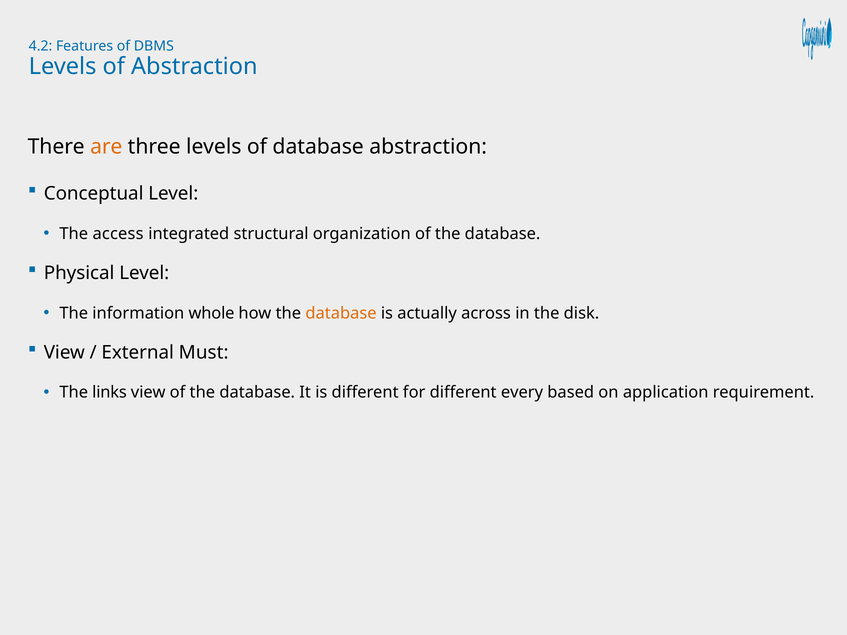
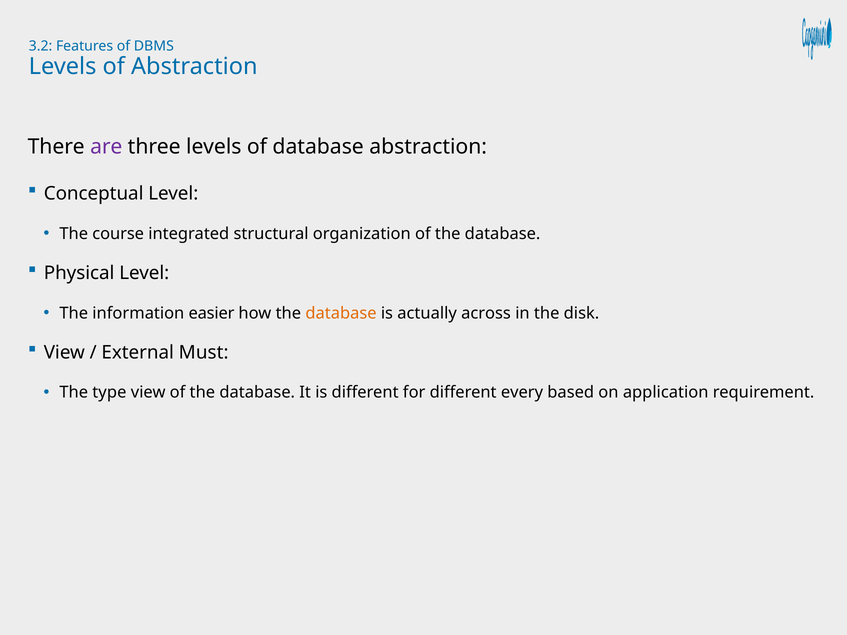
4.2: 4.2 -> 3.2
are colour: orange -> purple
access: access -> course
whole: whole -> easier
links: links -> type
